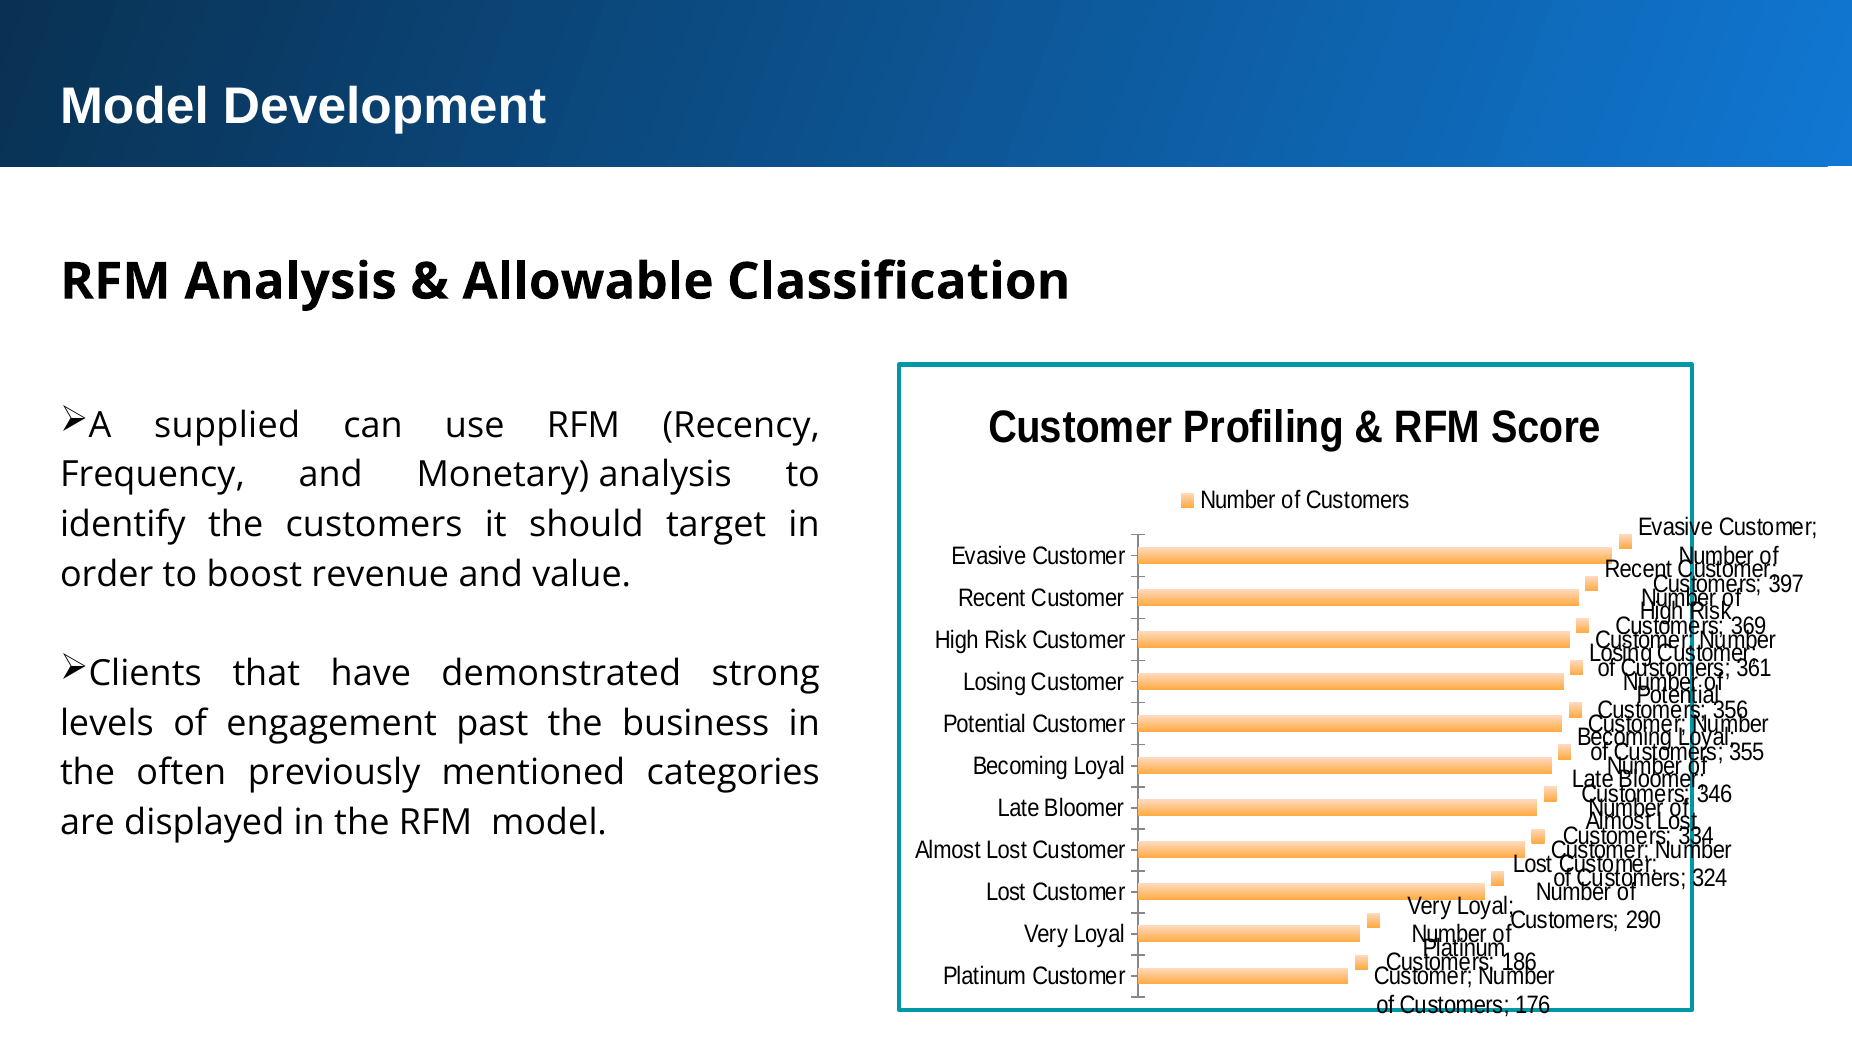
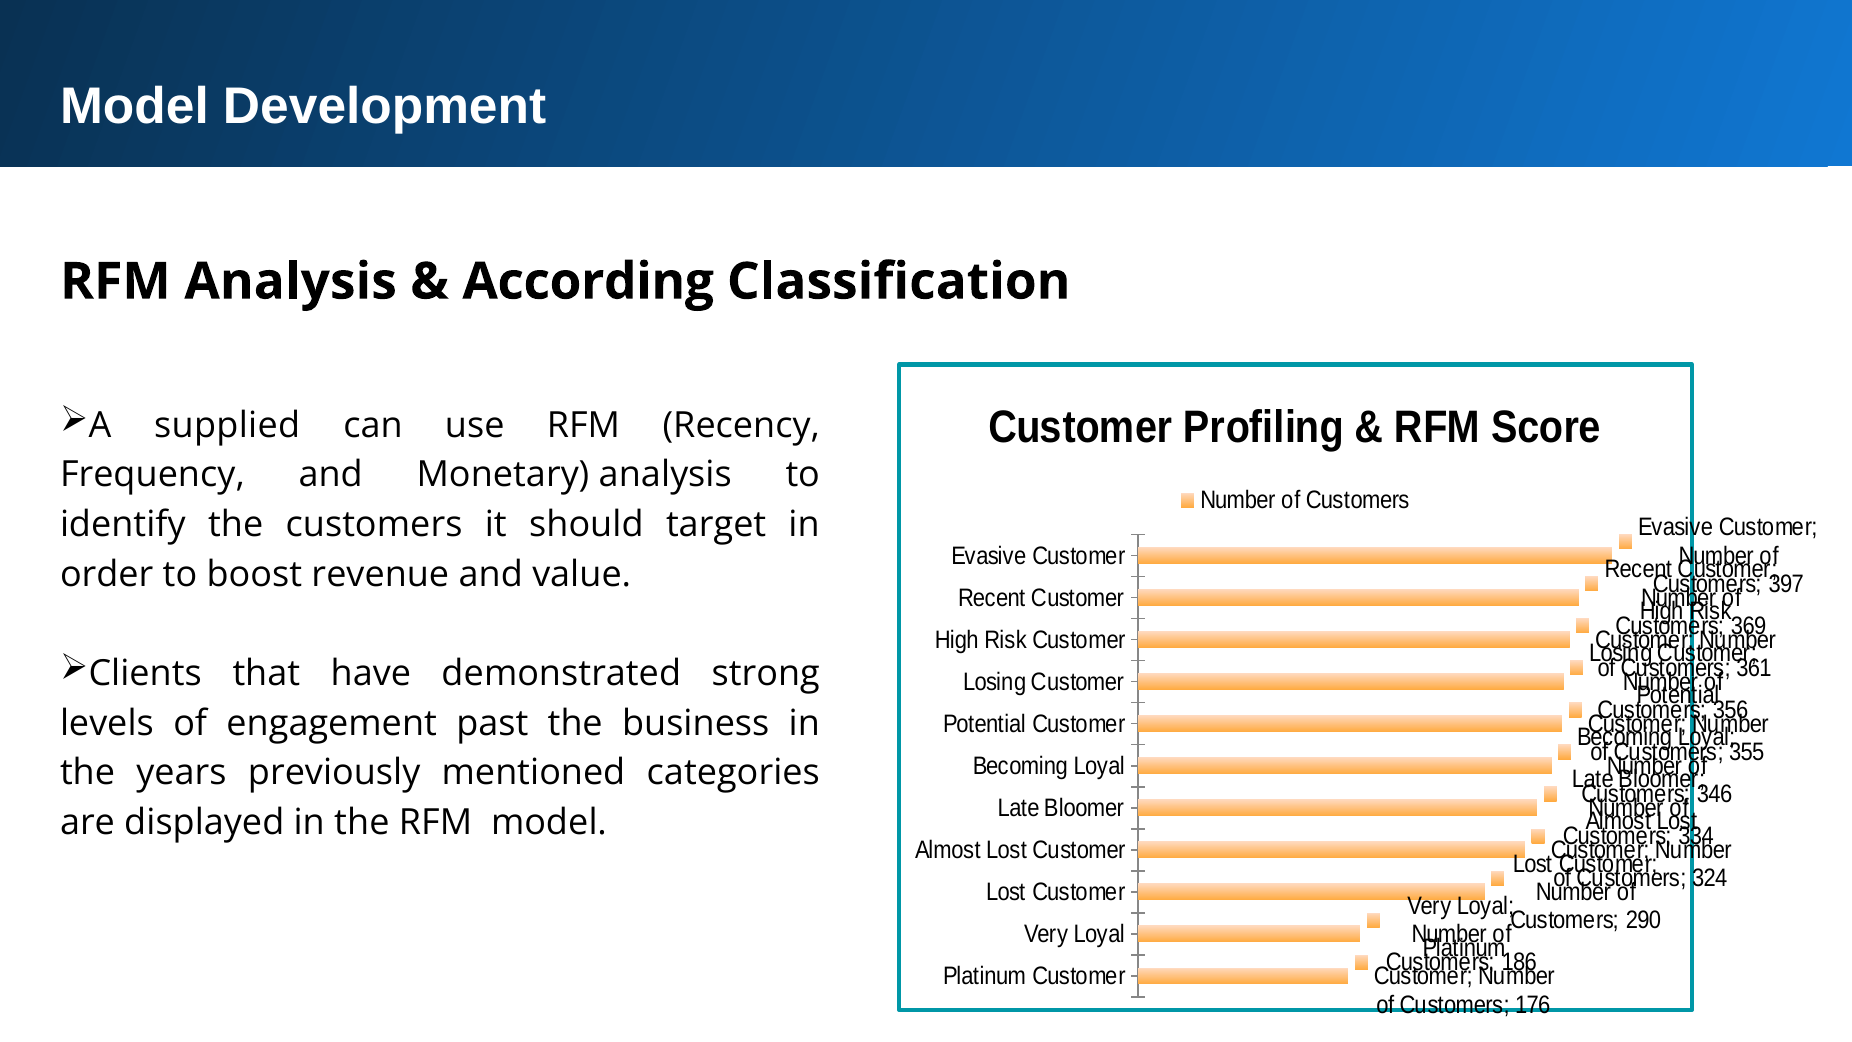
Allowable: Allowable -> According
often: often -> years
